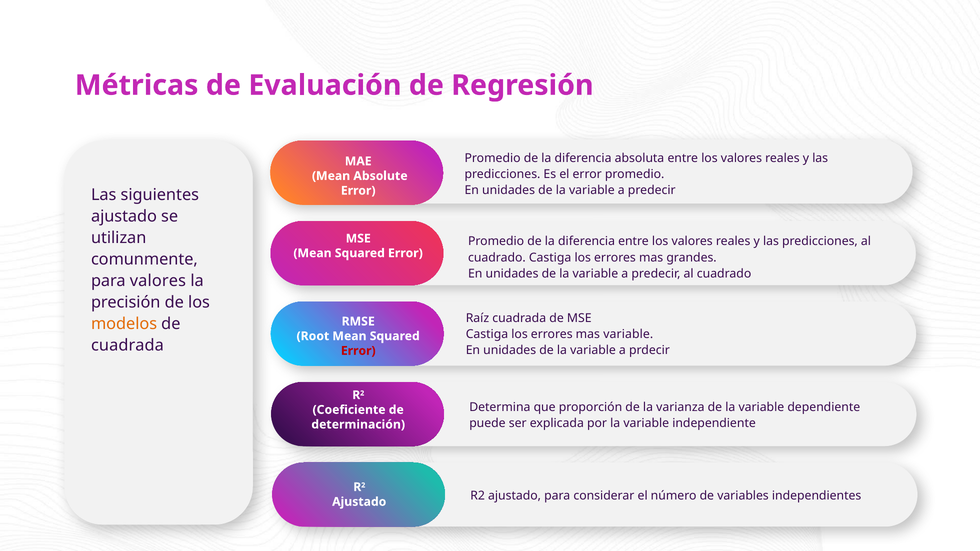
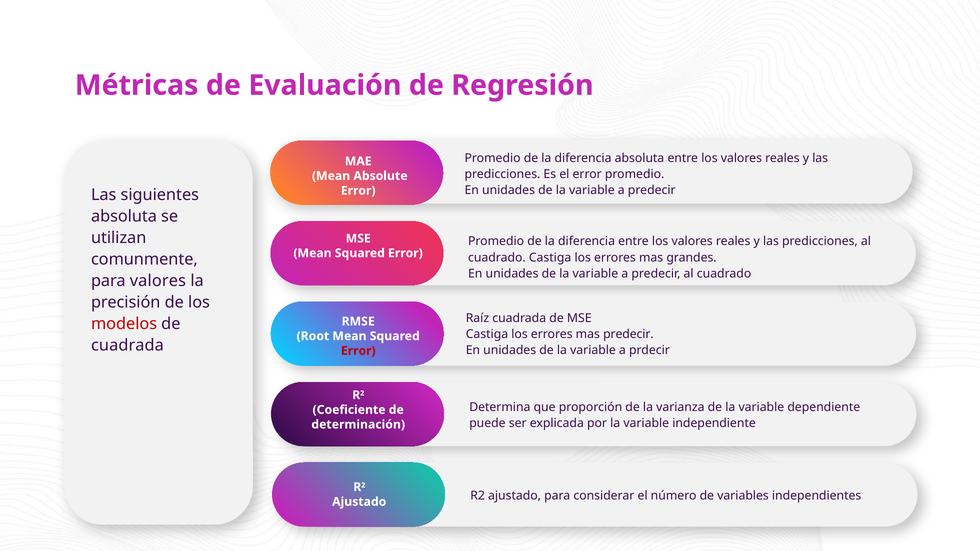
ajustado at (124, 217): ajustado -> absoluta
modelos colour: orange -> red
mas variable: variable -> predecir
